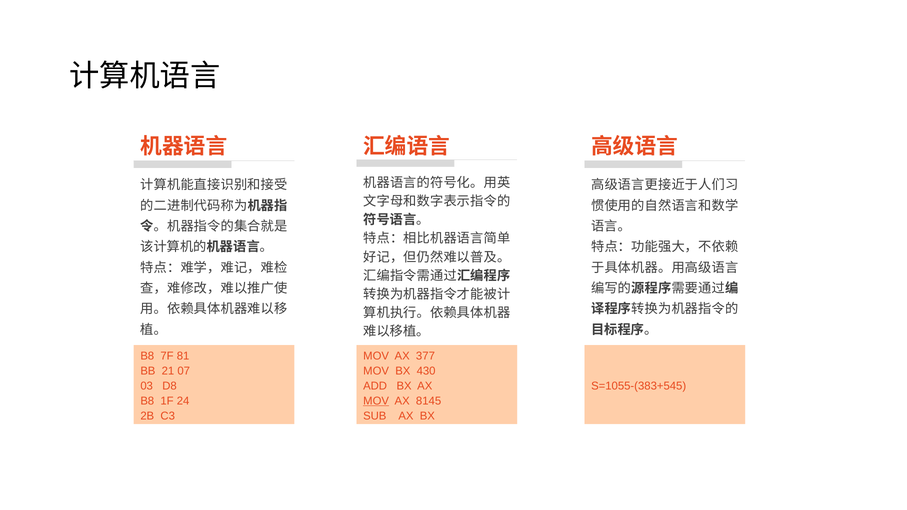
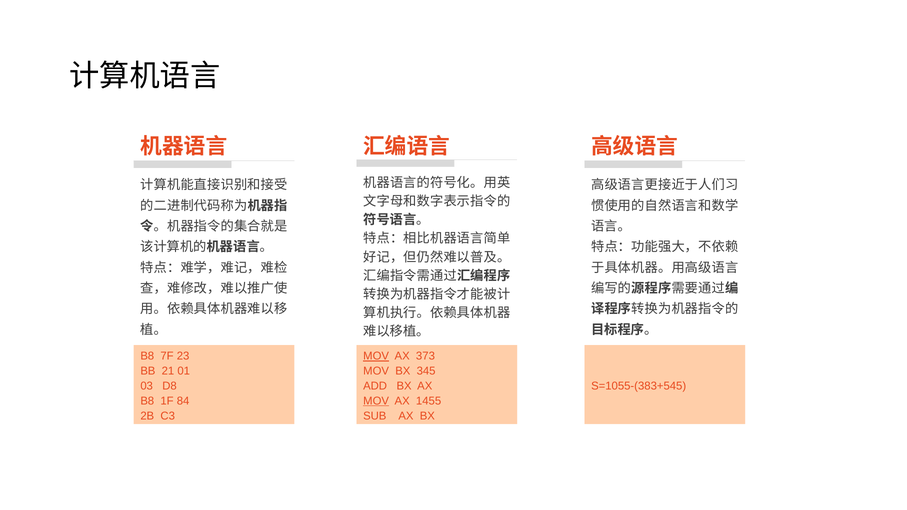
81: 81 -> 23
MOV at (376, 356) underline: none -> present
377: 377 -> 373
07: 07 -> 01
430: 430 -> 345
24: 24 -> 84
8145: 8145 -> 1455
